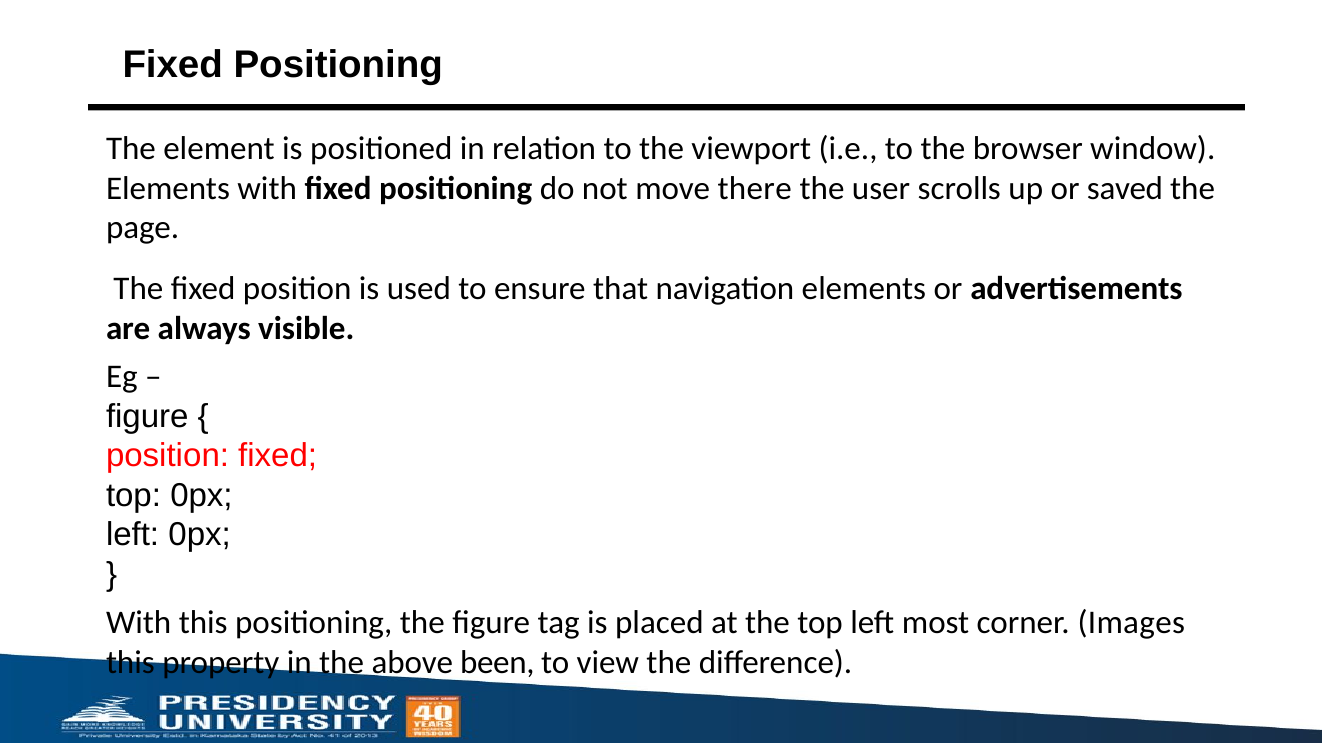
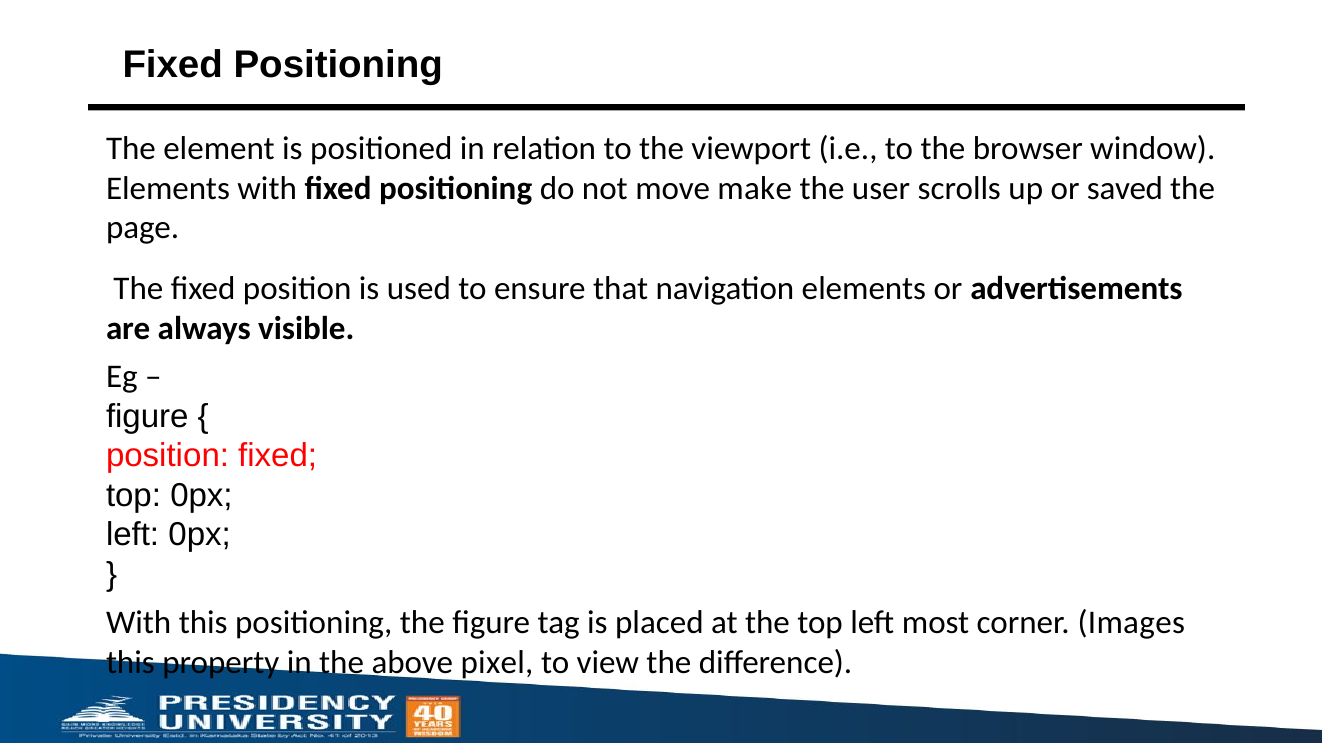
there: there -> make
been: been -> pixel
